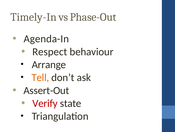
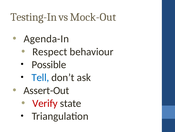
Timely-In: Timely-In -> Testing-In
Phase-Out: Phase-Out -> Mock-Out
Arrange: Arrange -> Possible
Tell colour: orange -> blue
